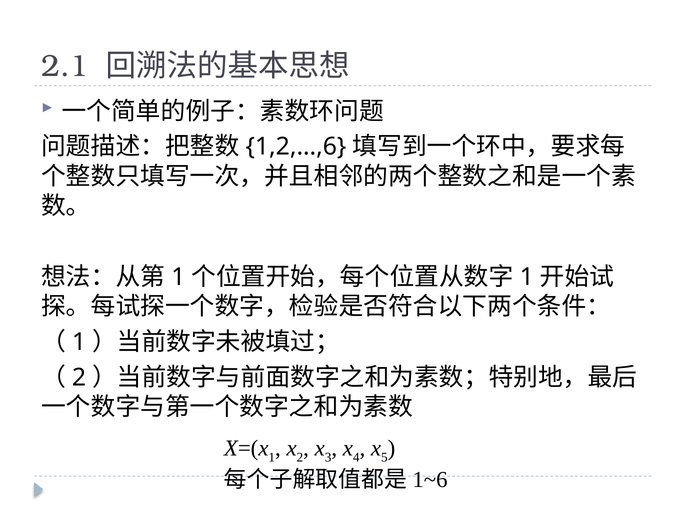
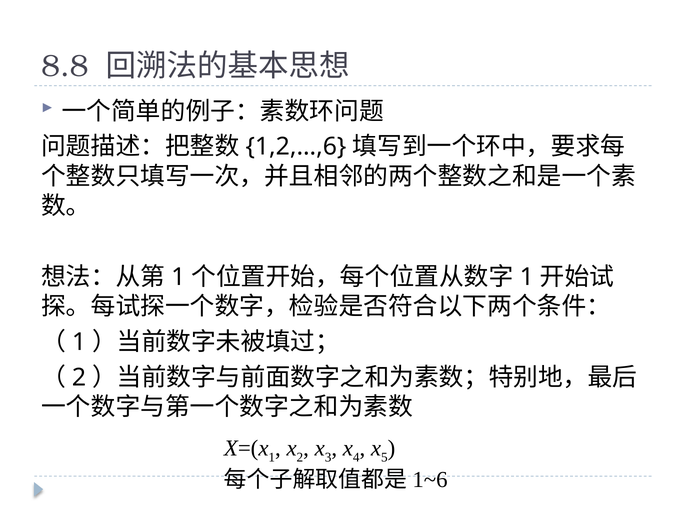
2.1: 2.1 -> 8.8
